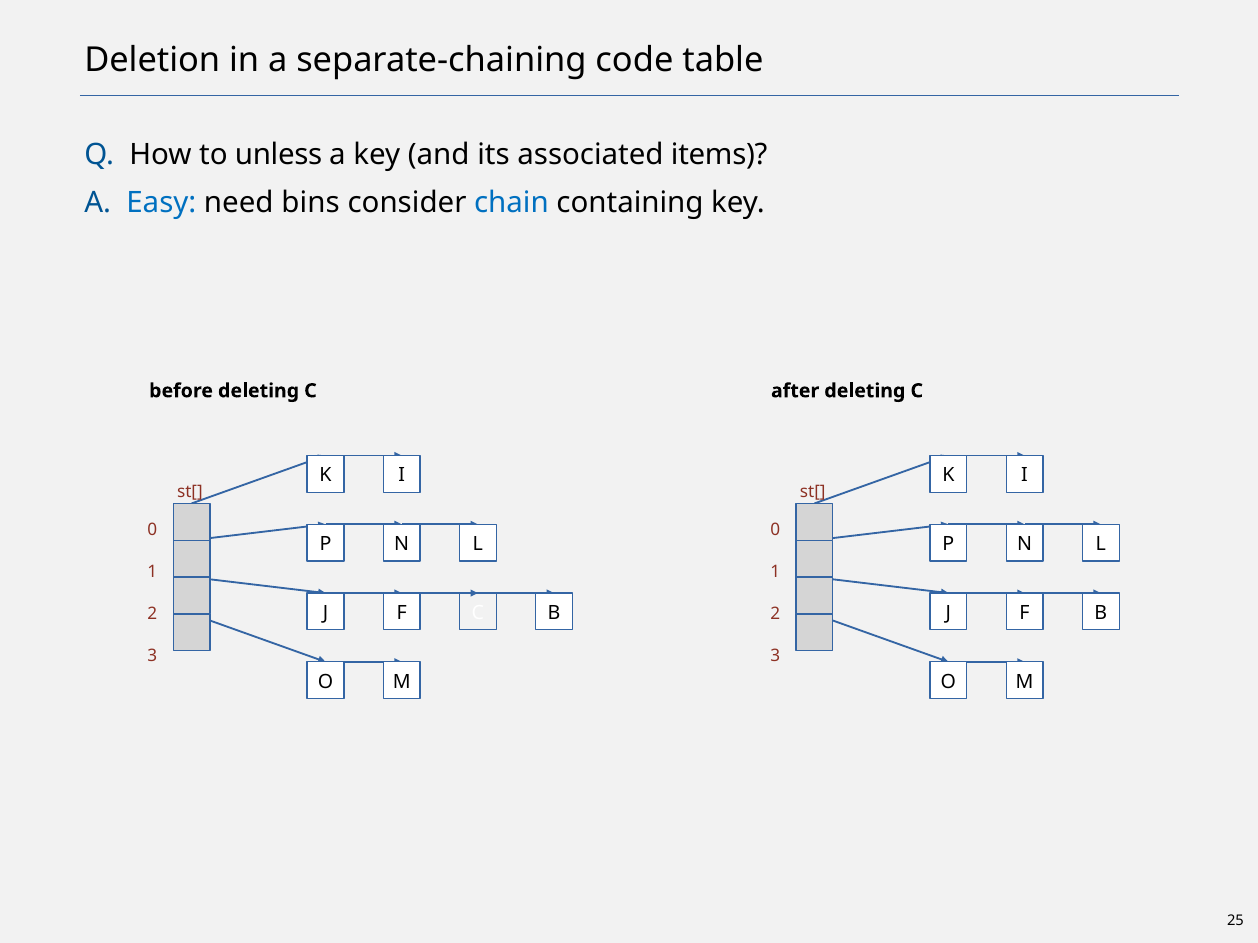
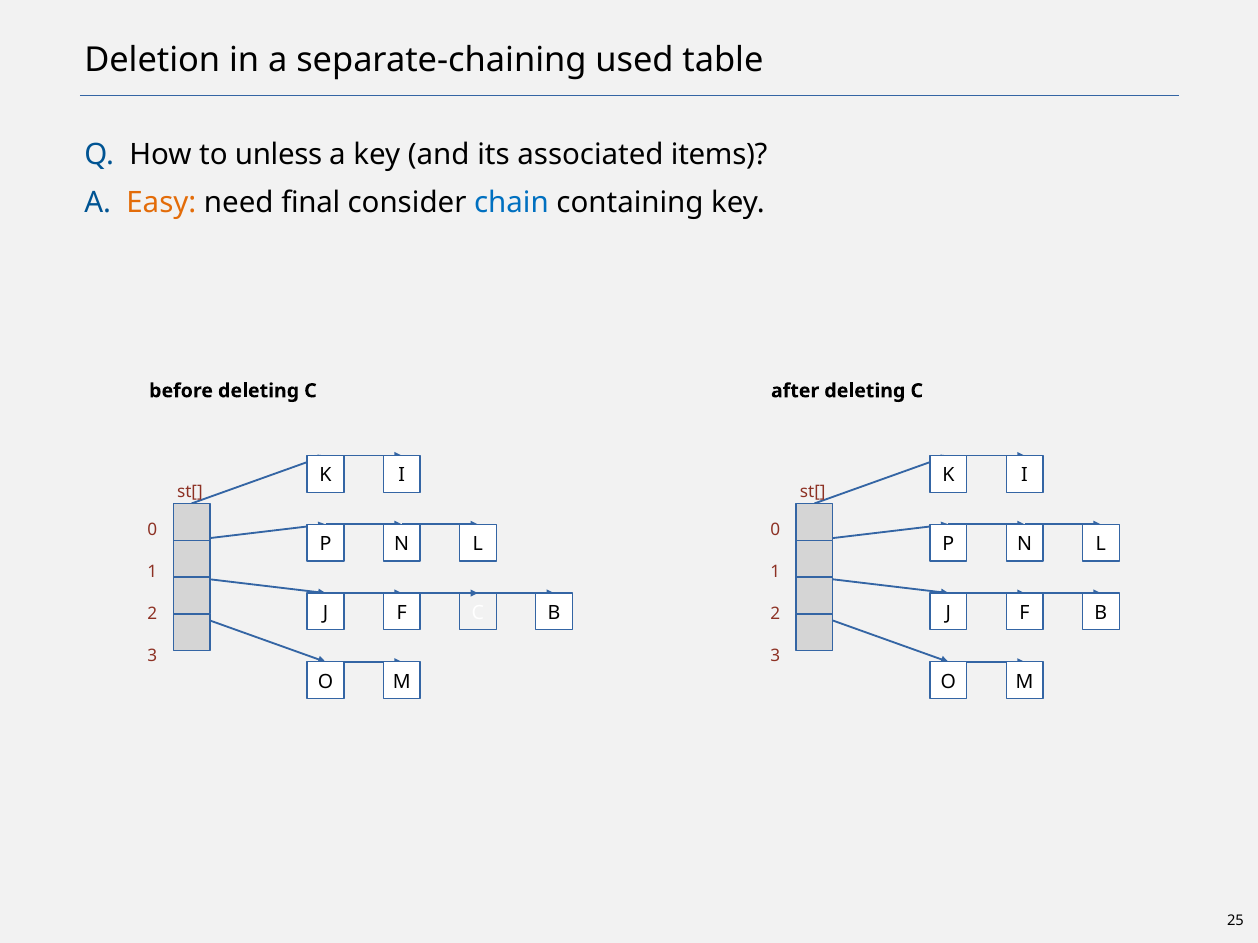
code: code -> used
Easy colour: blue -> orange
bins: bins -> final
